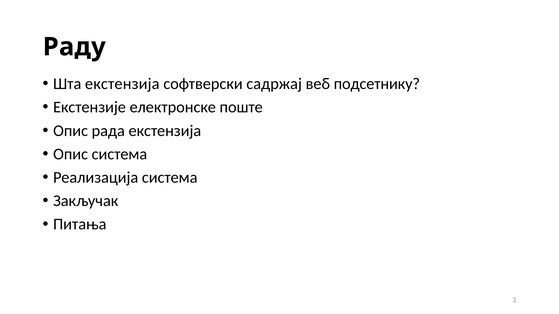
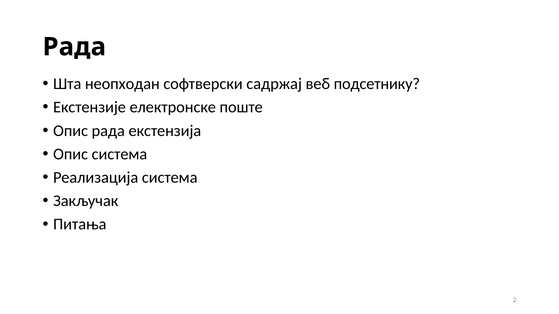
Раду at (74, 47): Раду -> Рада
Шта екстензија: екстензија -> неопходан
